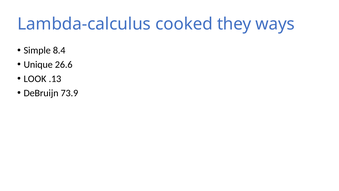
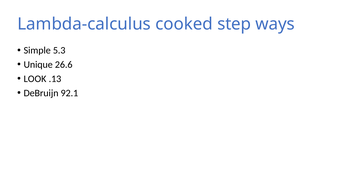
they: they -> step
8.4: 8.4 -> 5.3
73.9: 73.9 -> 92.1
